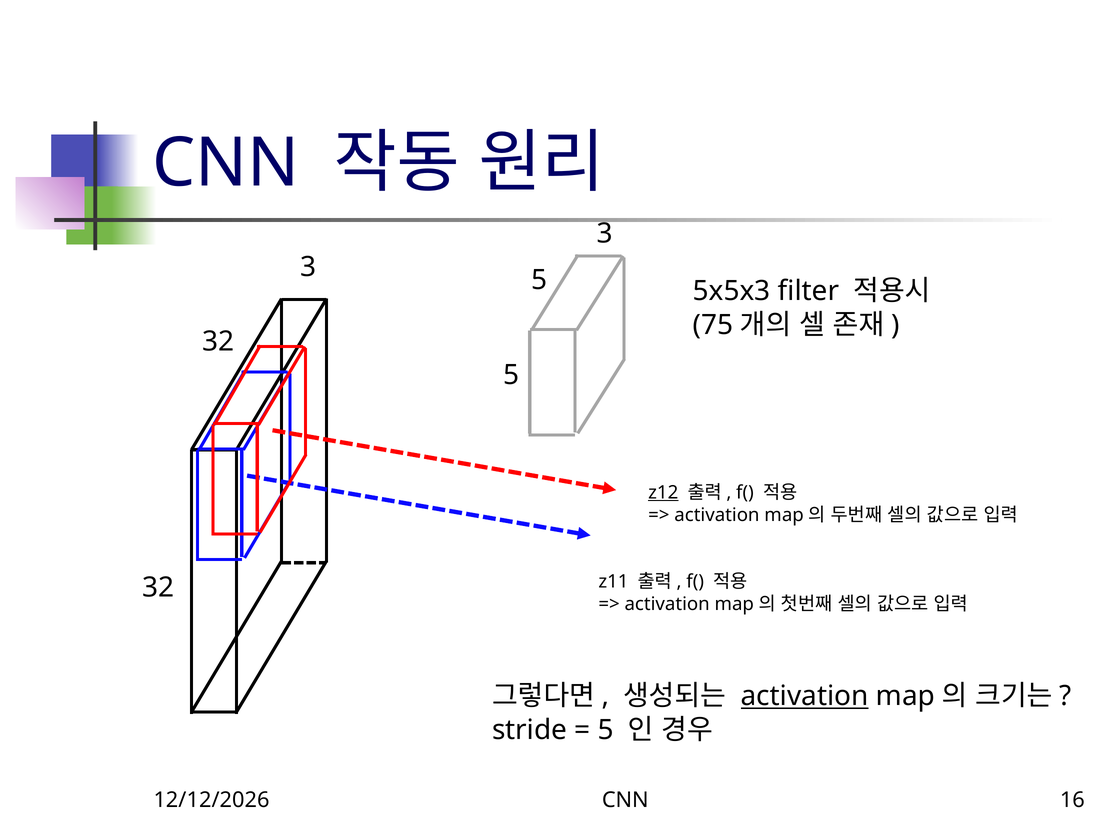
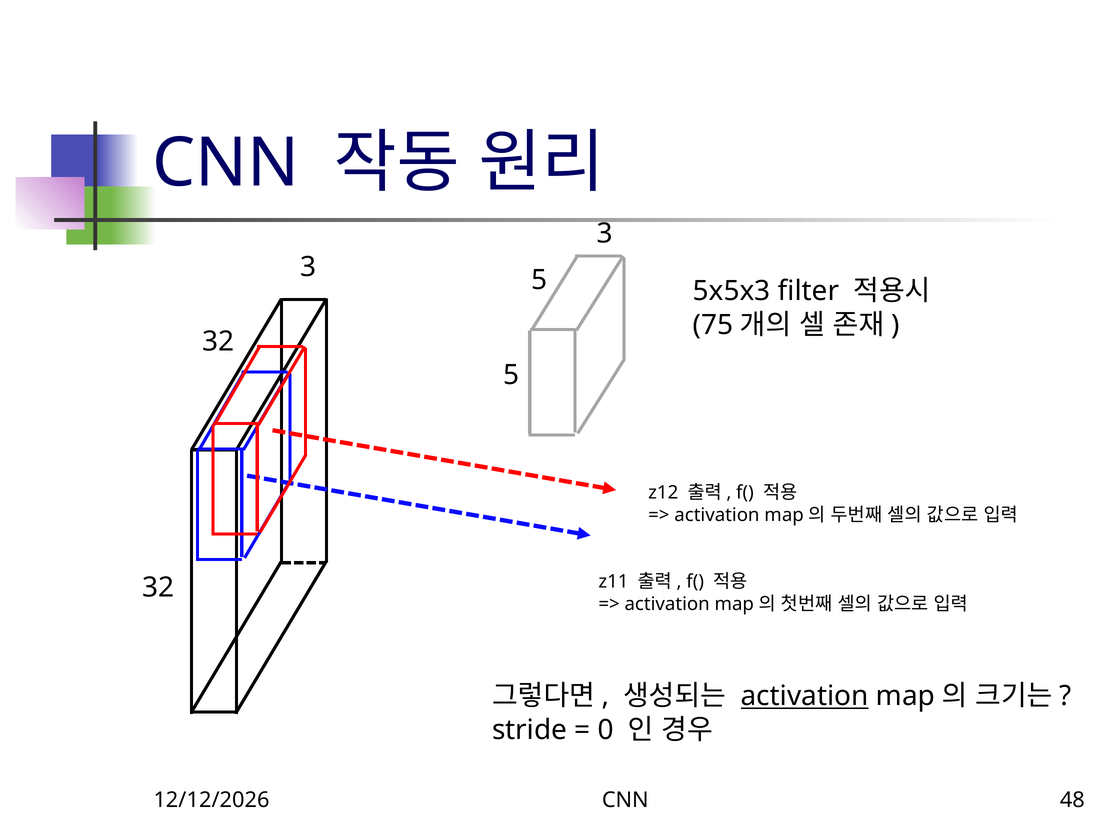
z12 underline: present -> none
5 at (606, 730): 5 -> 0
16: 16 -> 48
